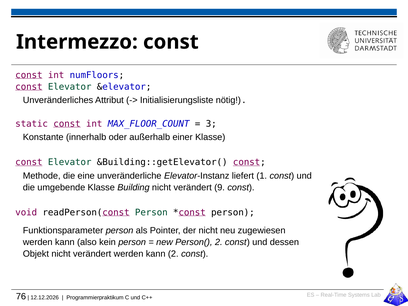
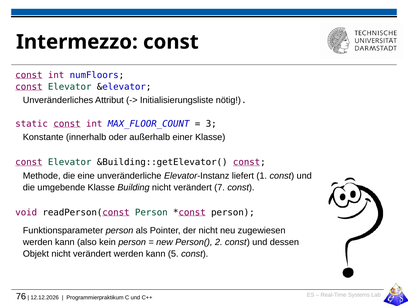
9: 9 -> 7
kann 2: 2 -> 5
